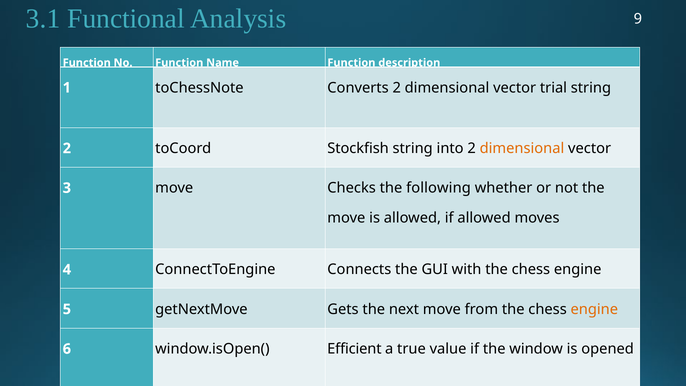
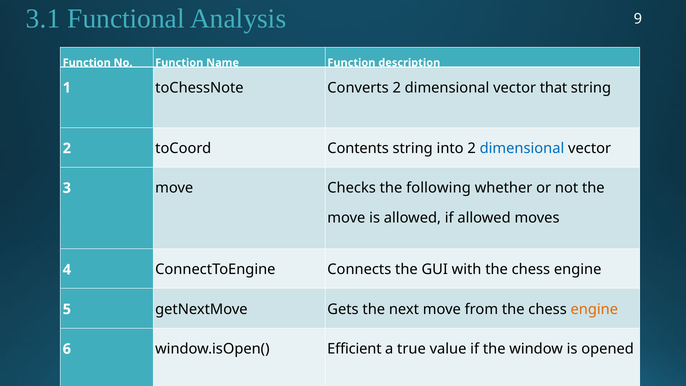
trial: trial -> that
Stockfish: Stockfish -> Contents
dimensional at (522, 148) colour: orange -> blue
